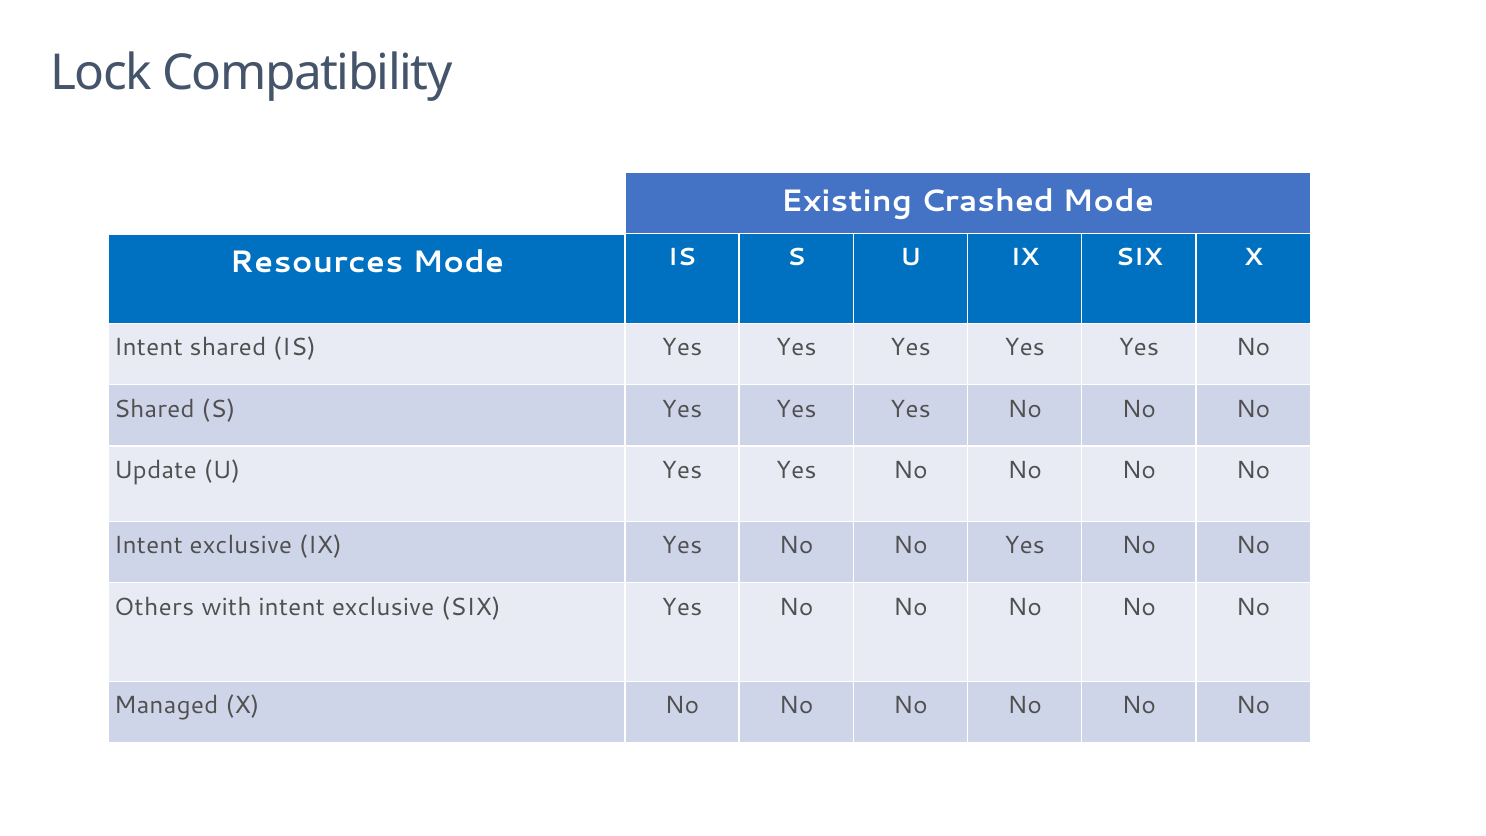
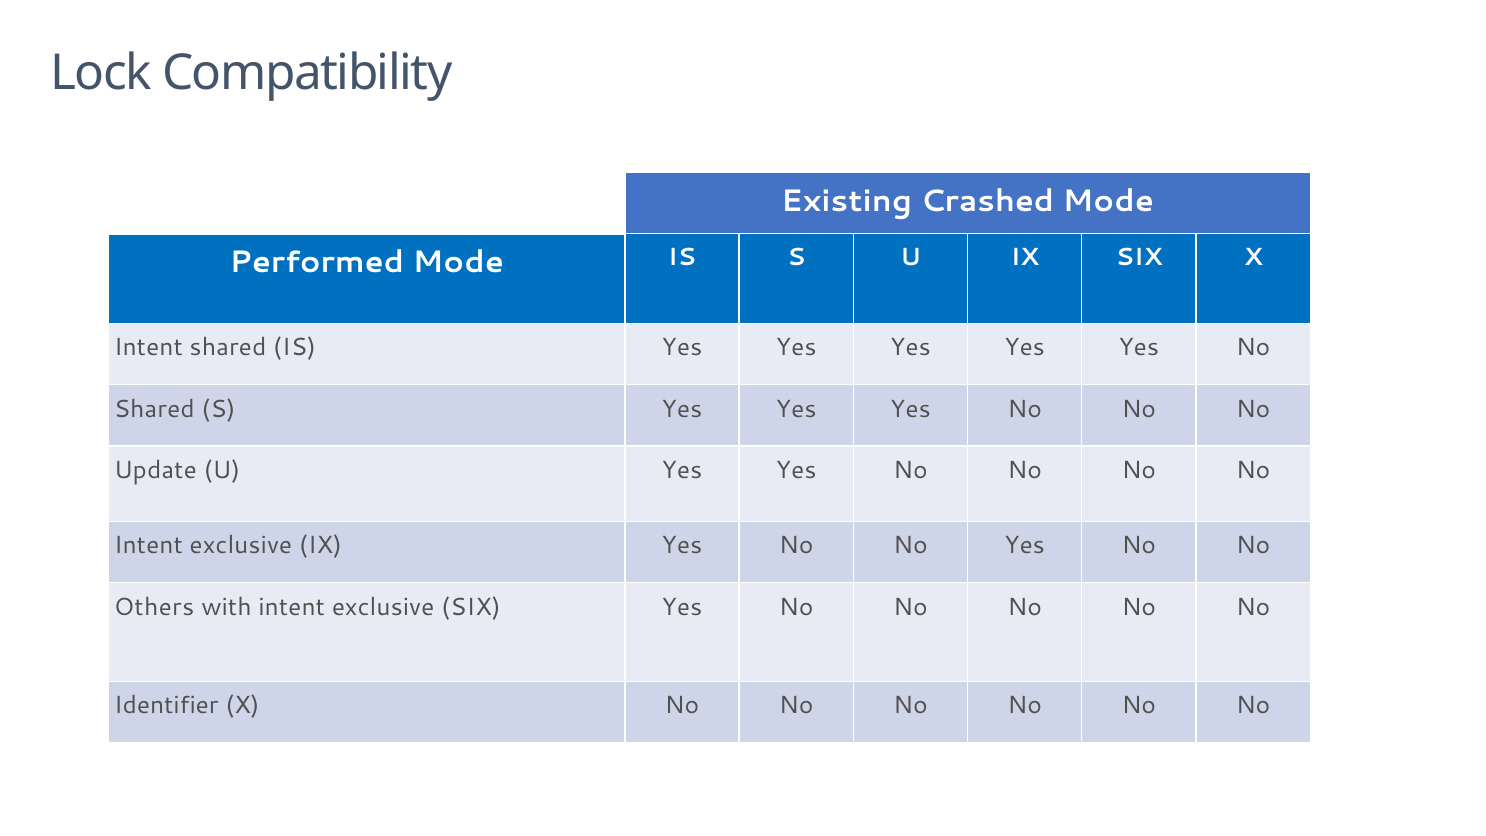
Resources: Resources -> Performed
Managed: Managed -> Identifier
